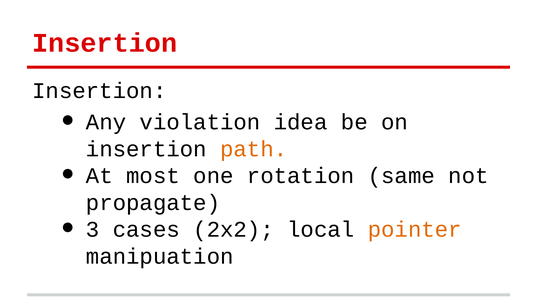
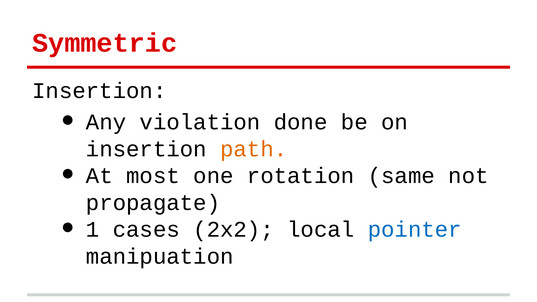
Insertion at (105, 43): Insertion -> Symmetric
idea: idea -> done
3: 3 -> 1
pointer colour: orange -> blue
